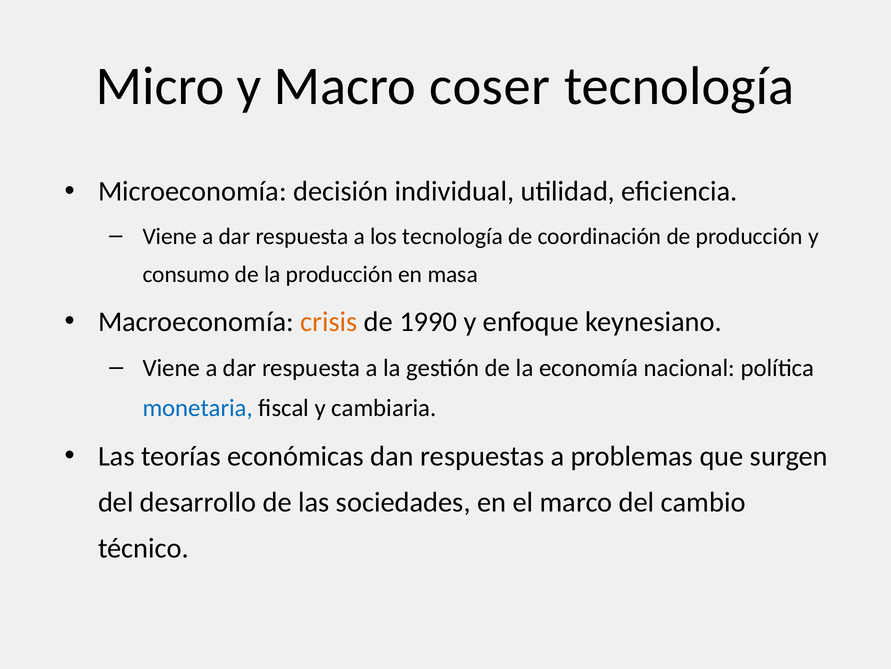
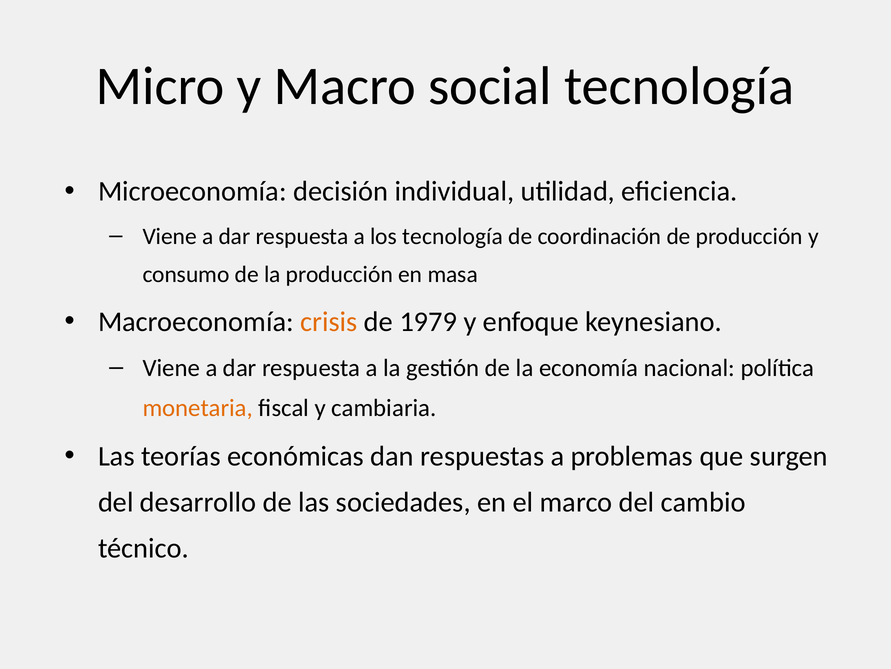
coser: coser -> social
1990: 1990 -> 1979
monetaria colour: blue -> orange
